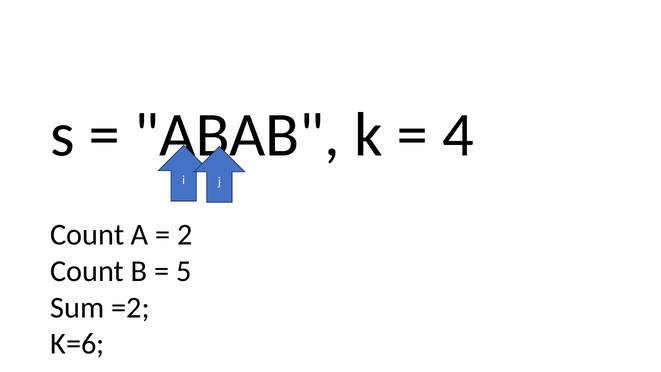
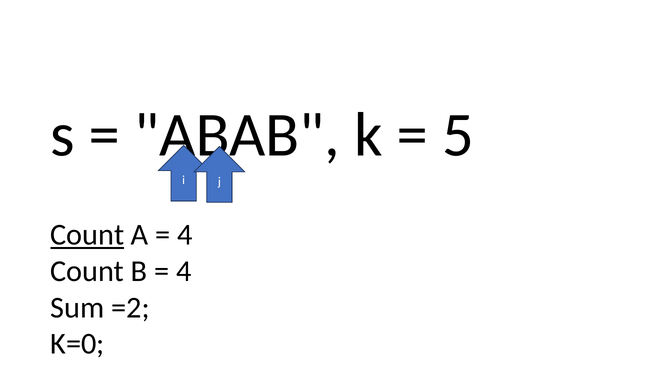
4: 4 -> 5
Count at (87, 235) underline: none -> present
2 at (185, 235): 2 -> 4
5 at (184, 271): 5 -> 4
K=6: K=6 -> K=0
